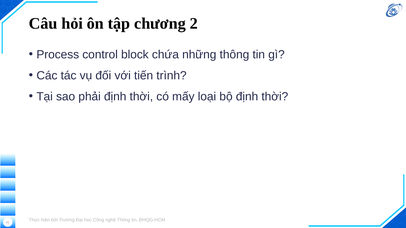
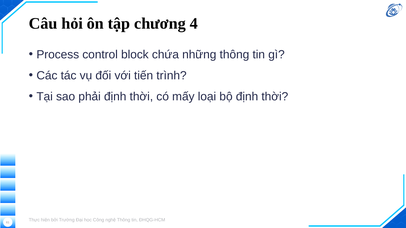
2: 2 -> 4
